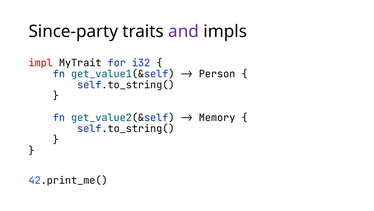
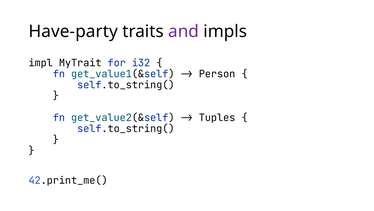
Since-party: Since-party -> Have-party
impl colour: red -> black
Memory: Memory -> Tuples
